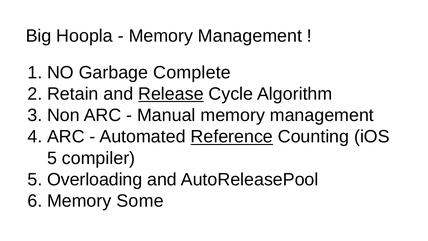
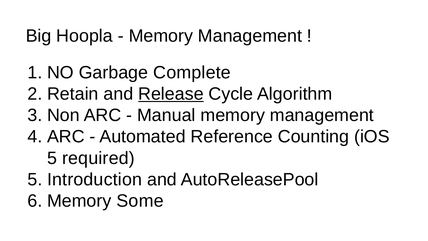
Reference underline: present -> none
compiler: compiler -> required
Overloading: Overloading -> Introduction
